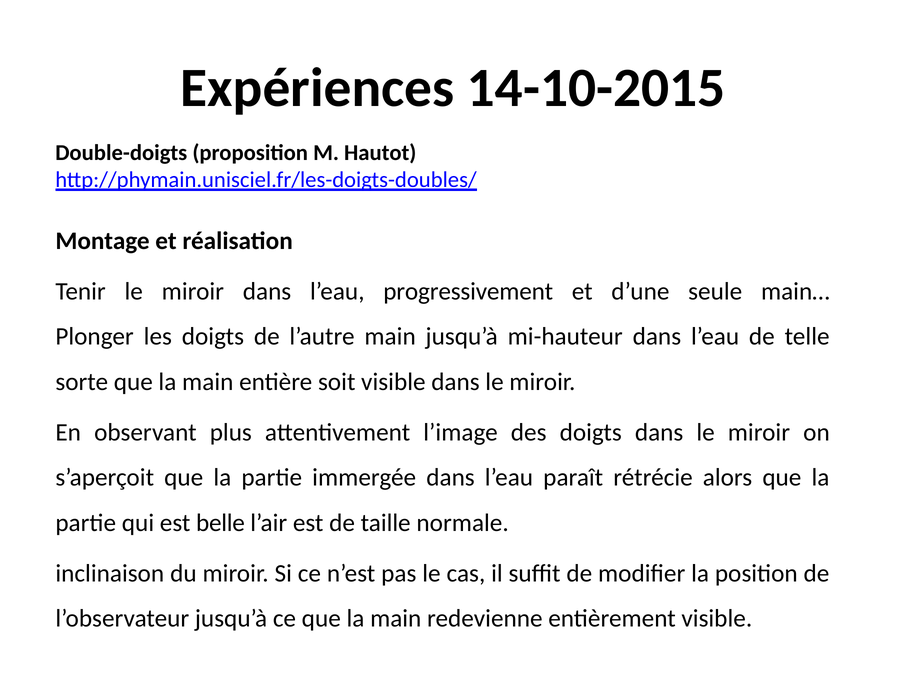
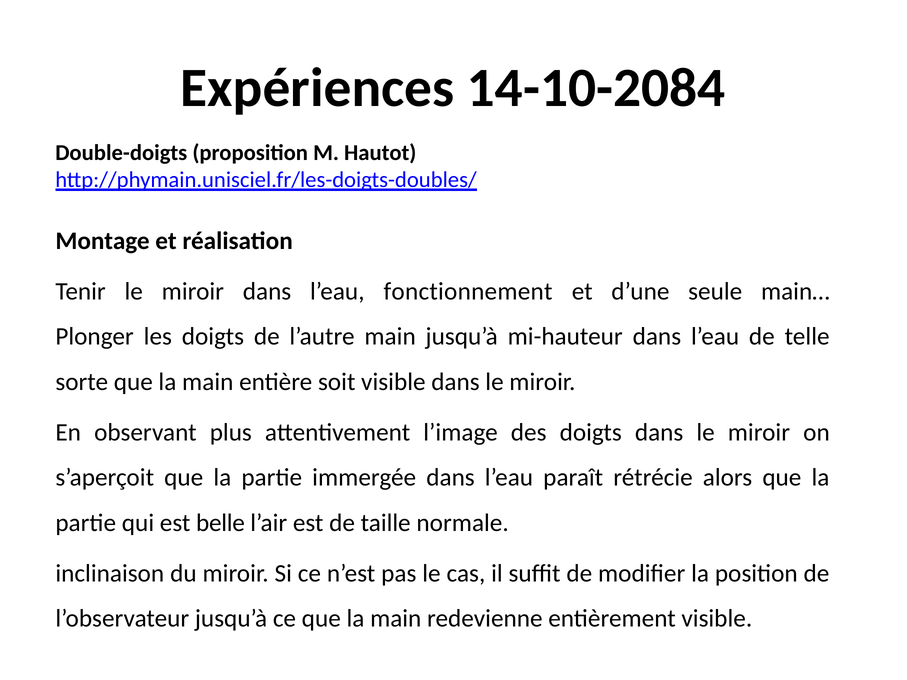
14-10-2015: 14-10-2015 -> 14-10-2084
progressivement: progressivement -> fonctionnement
